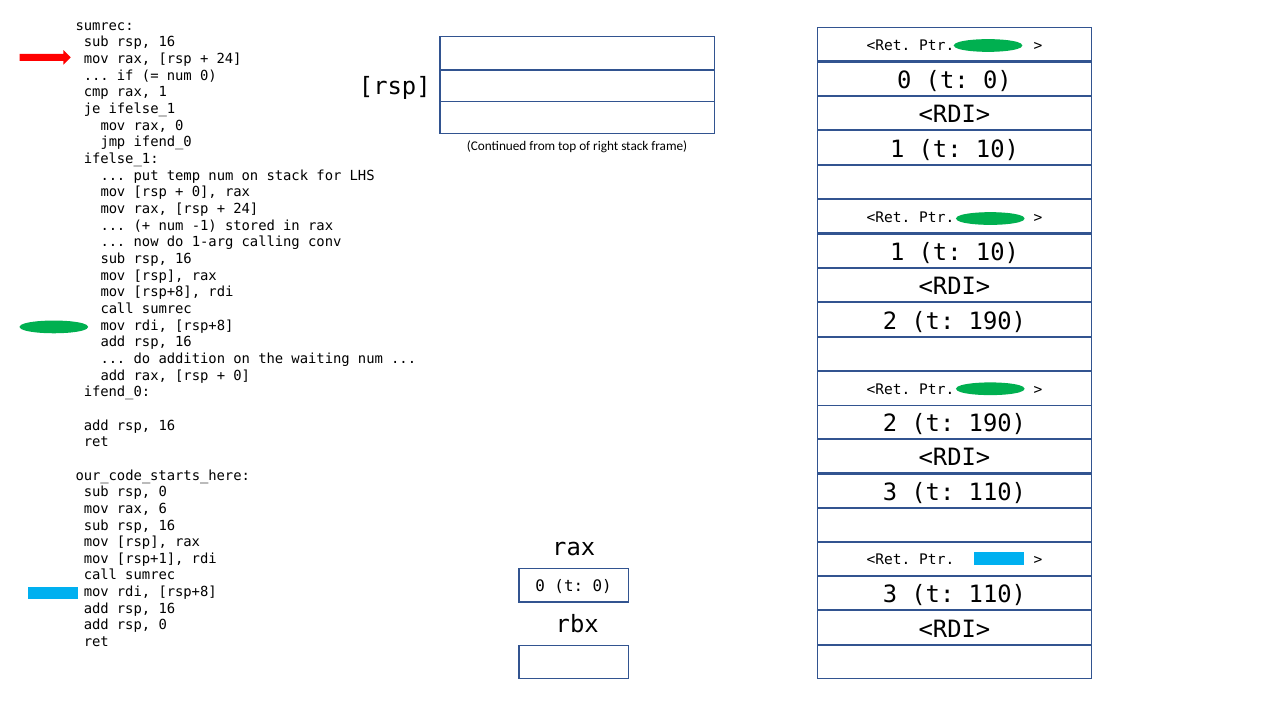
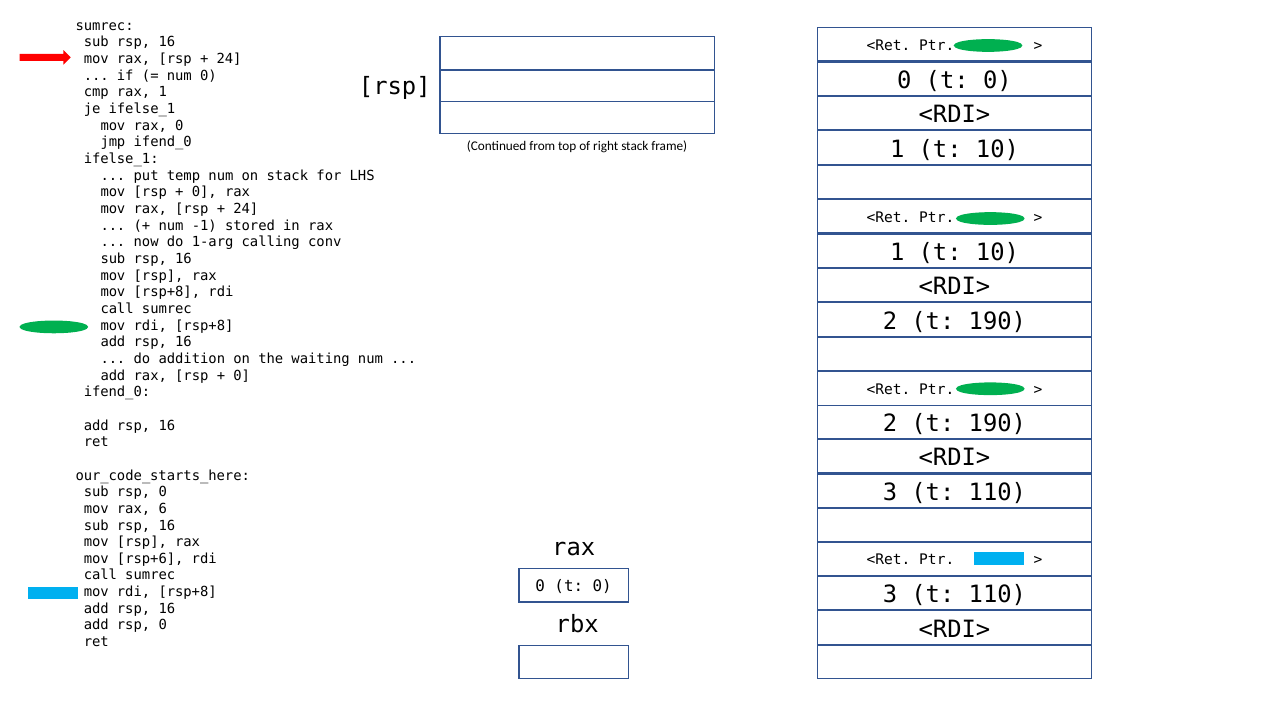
rsp+1: rsp+1 -> rsp+6
